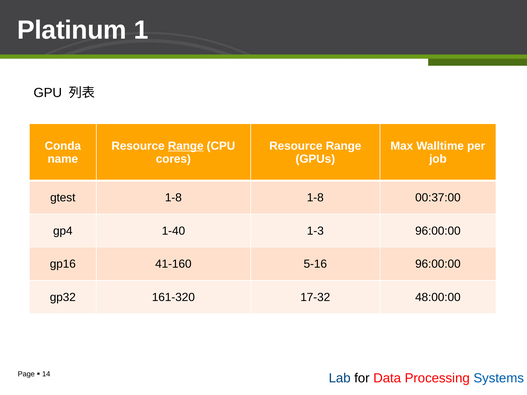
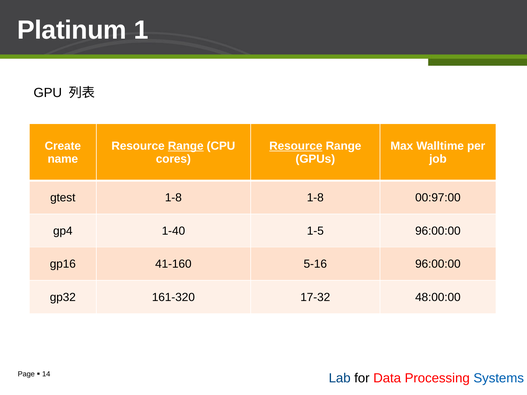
Conda: Conda -> Create
Resource at (296, 146) underline: none -> present
00:37:00: 00:37:00 -> 00:97:00
1-3: 1-3 -> 1-5
